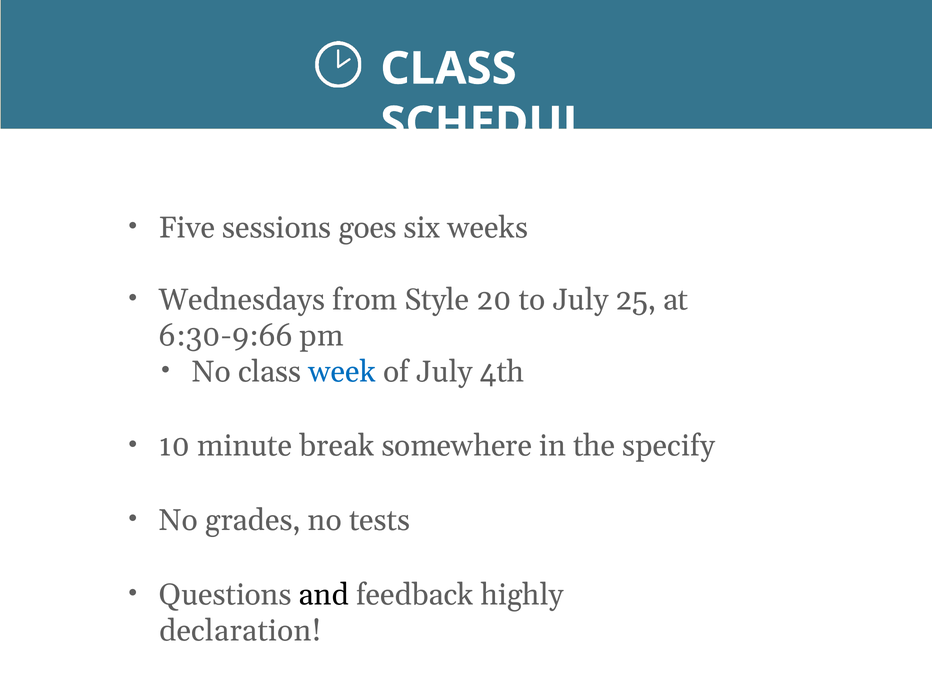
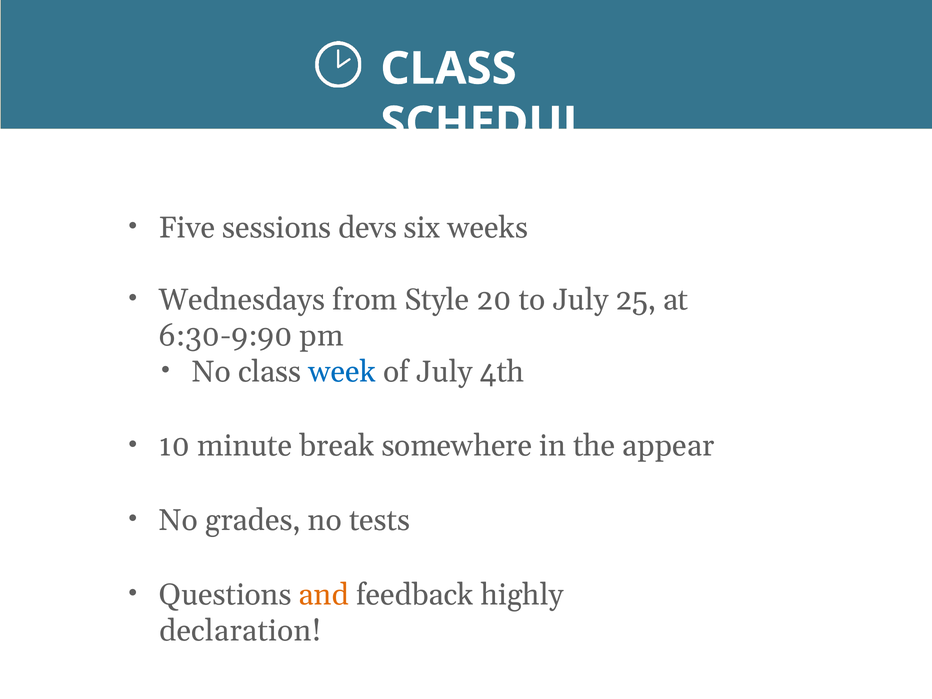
goes: goes -> devs
6:30-9:66: 6:30-9:66 -> 6:30-9:90
specify: specify -> appear
and colour: black -> orange
